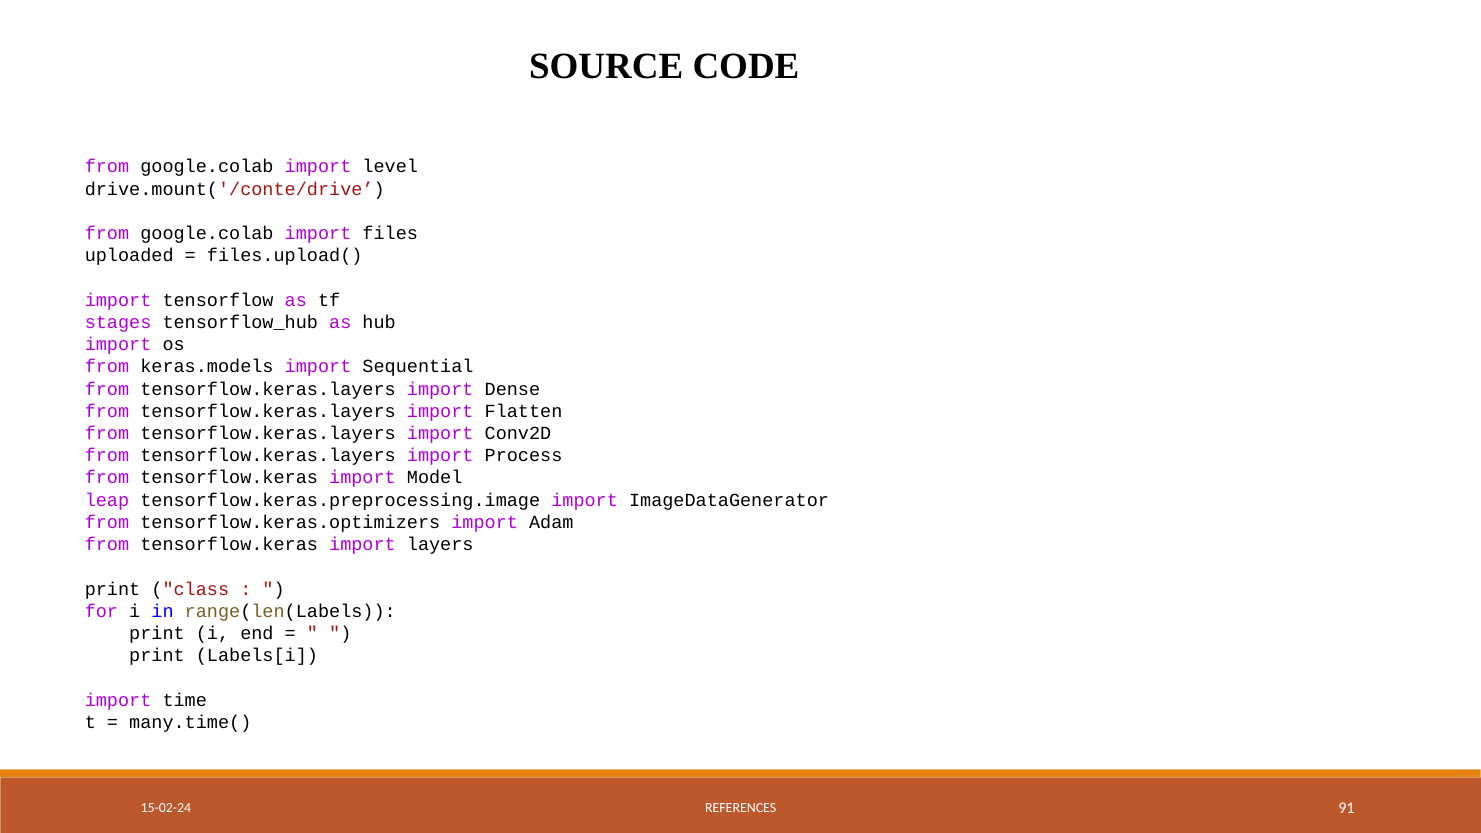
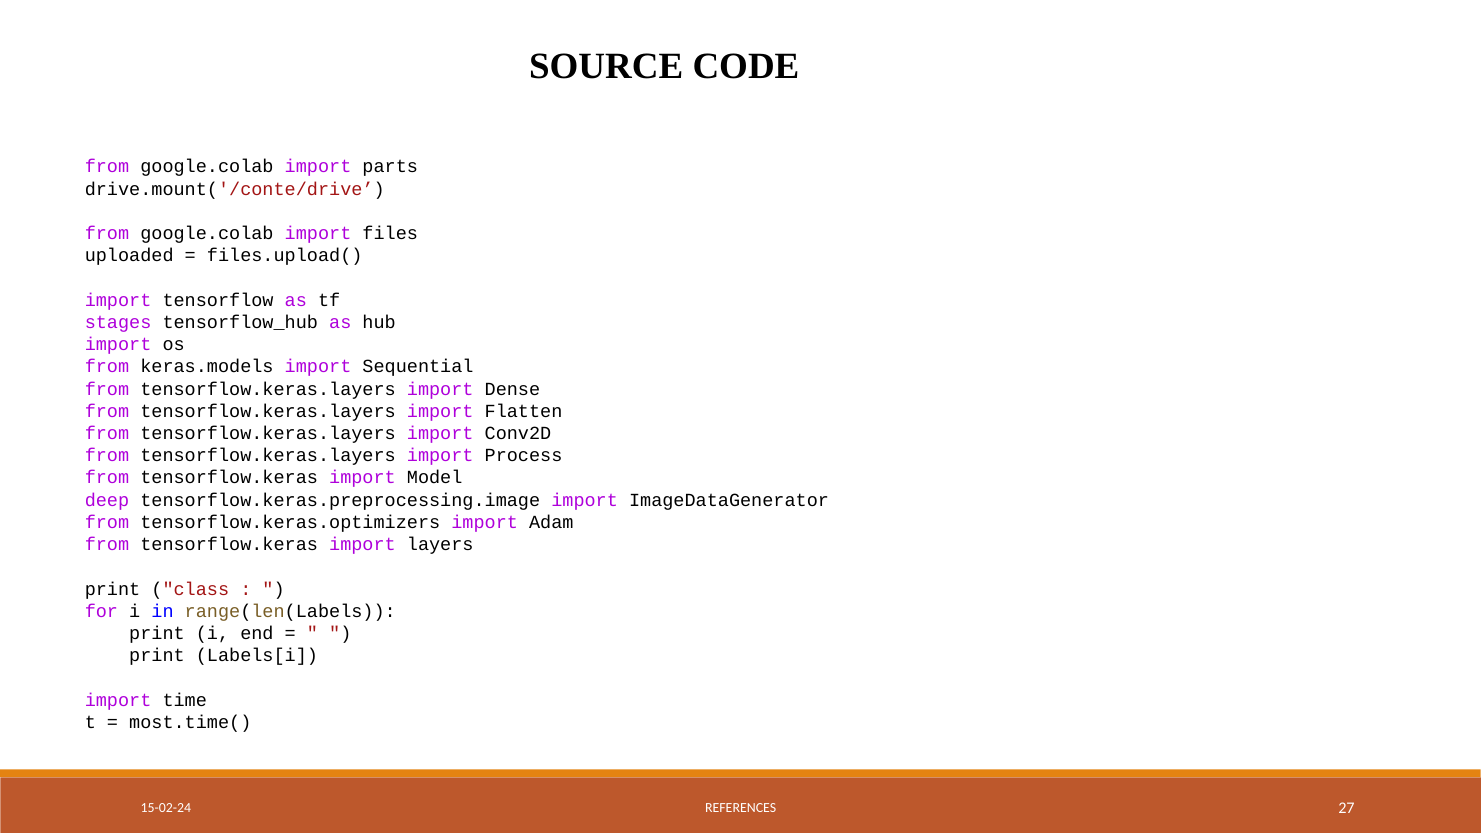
level: level -> parts
leap: leap -> deep
many.time(: many.time( -> most.time(
91: 91 -> 27
